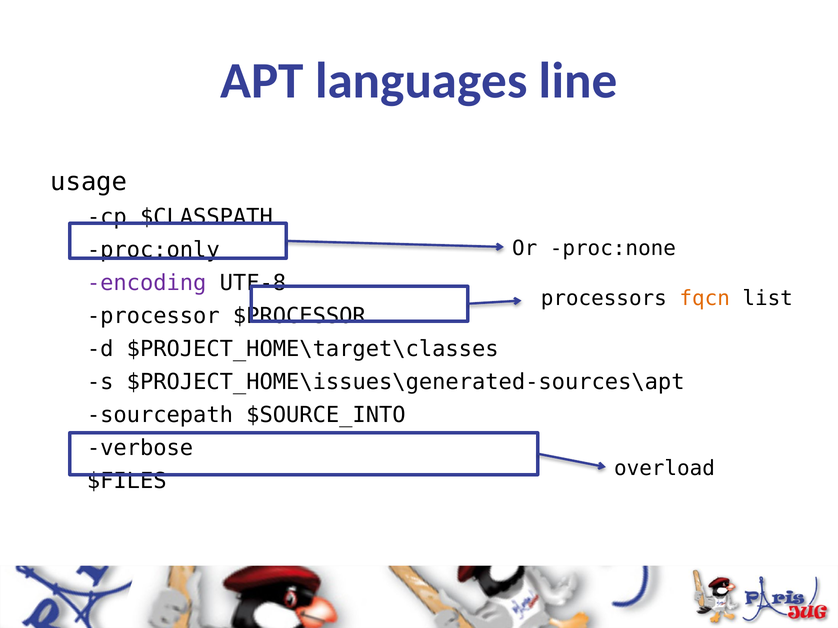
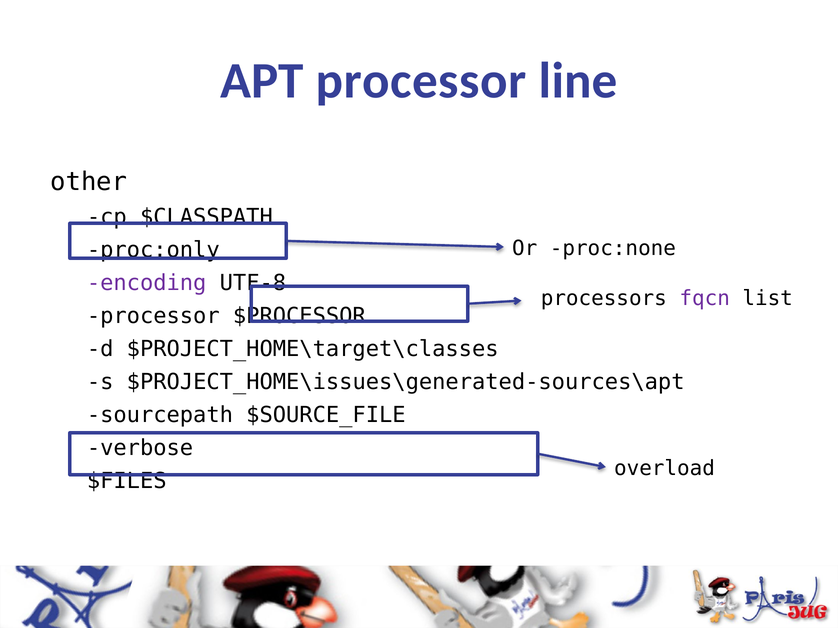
APT languages: languages -> processor
usage: usage -> other
fqcn colour: orange -> purple
$SOURCE_INTO: $SOURCE_INTO -> $SOURCE_FILE
